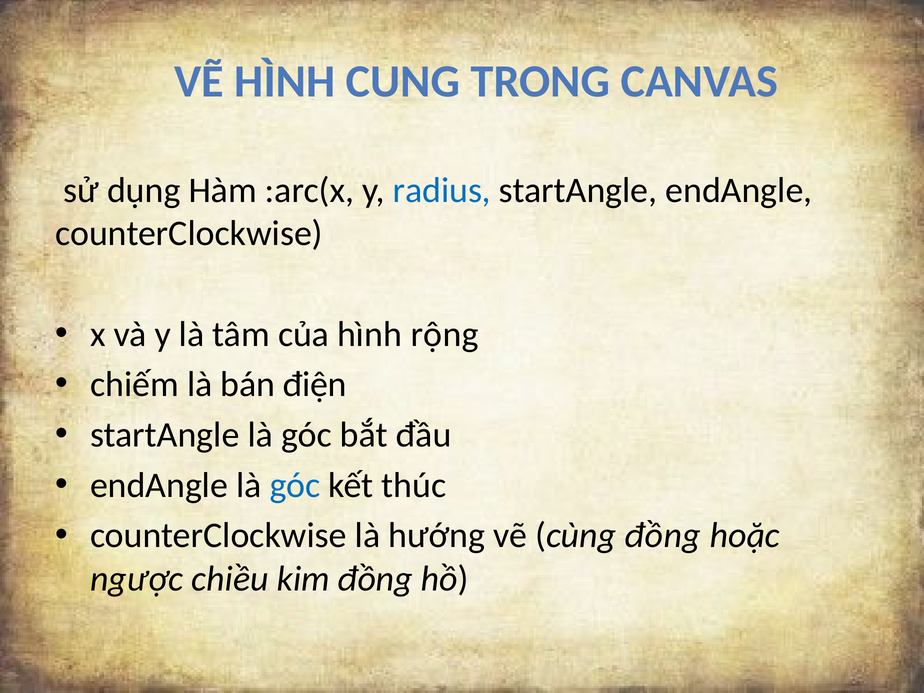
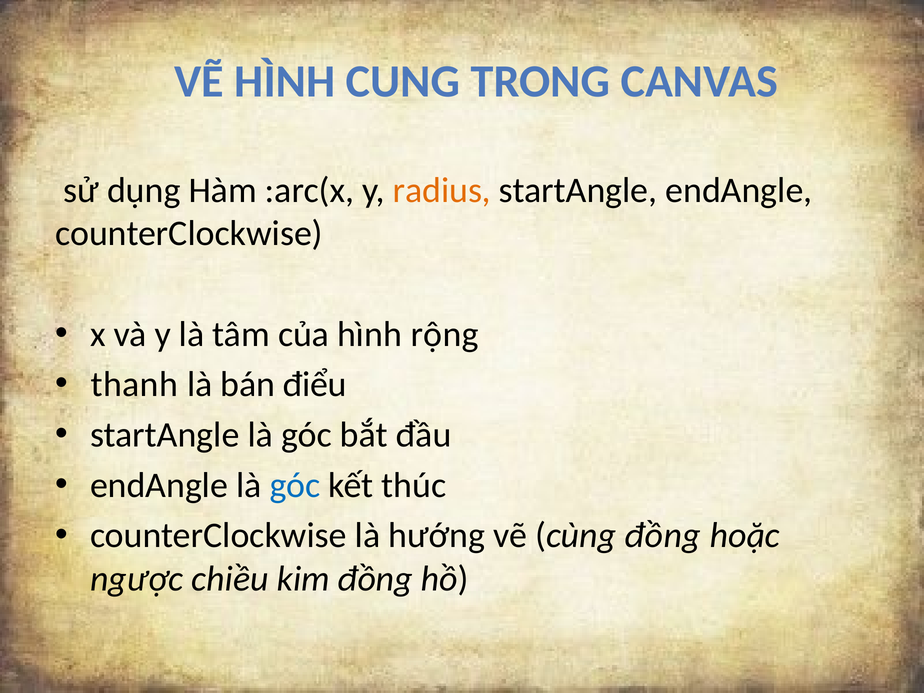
radius colour: blue -> orange
chiếm: chiếm -> thanh
điện: điện -> điểu
